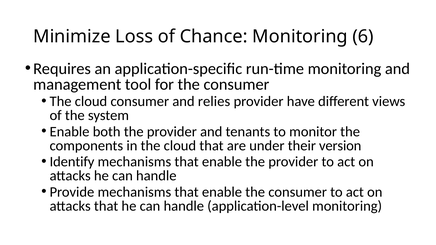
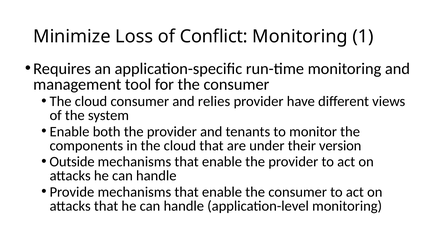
Chance: Chance -> Conflict
6: 6 -> 1
Identify: Identify -> Outside
